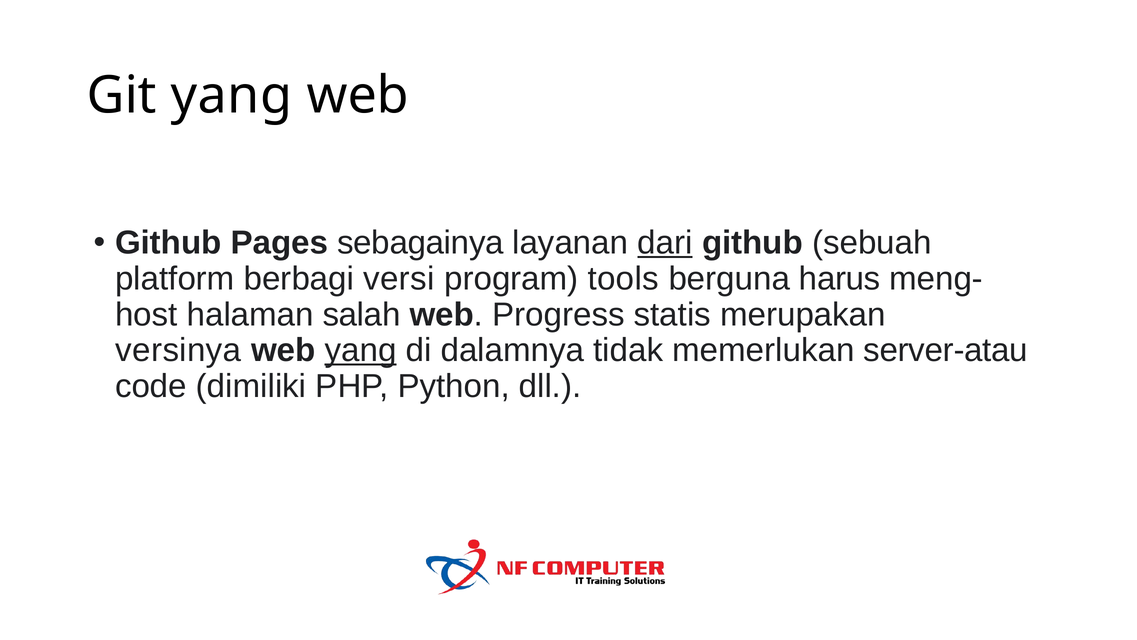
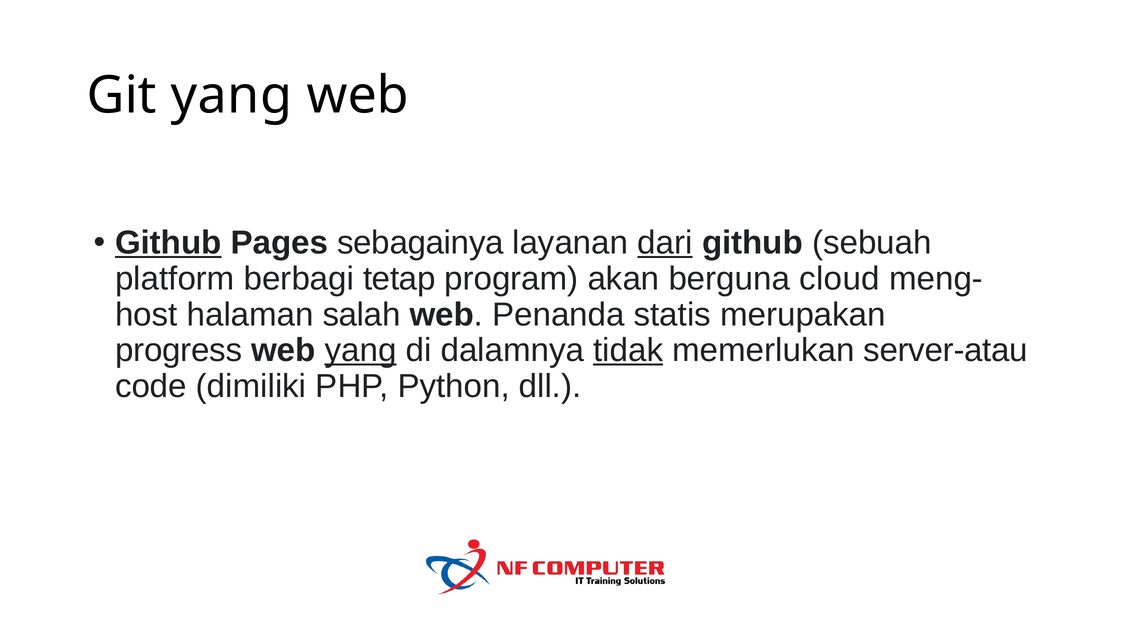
Github at (168, 243) underline: none -> present
versi: versi -> tetap
tools: tools -> akan
harus: harus -> cloud
Progress: Progress -> Penanda
versinya: versinya -> progress
tidak underline: none -> present
